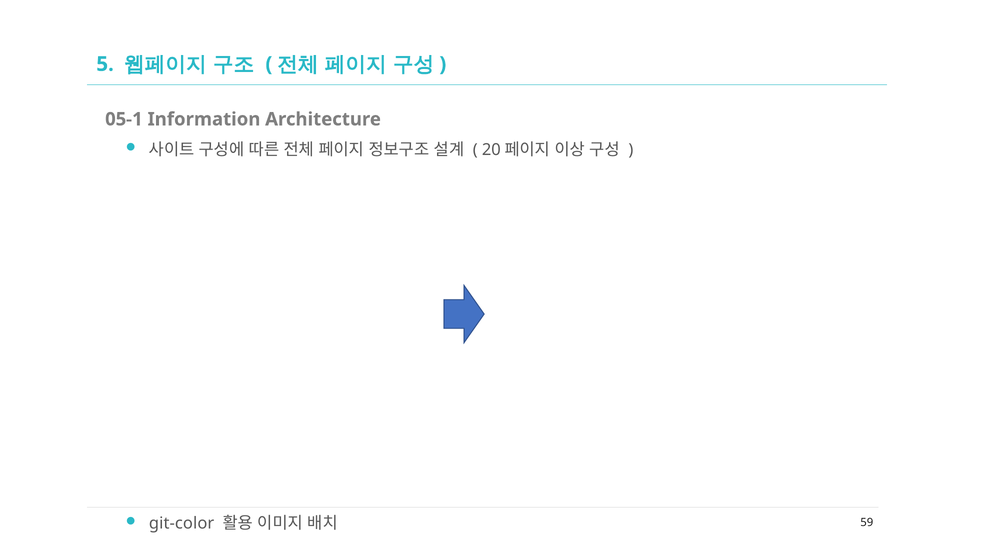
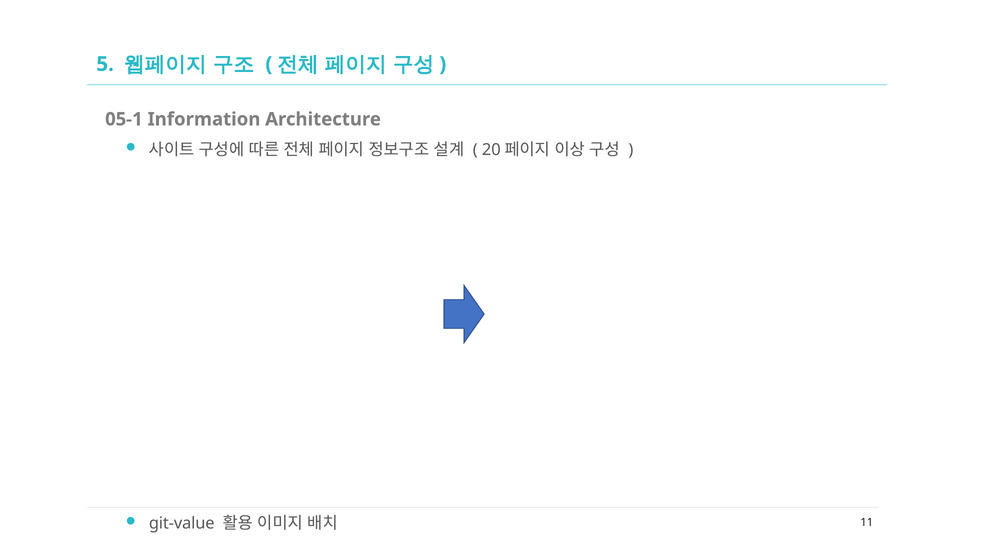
git-color: git-color -> git-value
59: 59 -> 11
